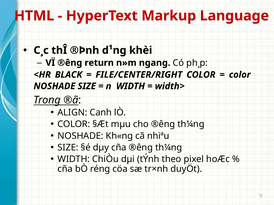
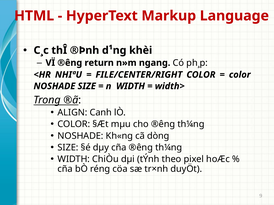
BLACK: BLACK -> NHIªU
nhiªu: nhiªu -> dòng
